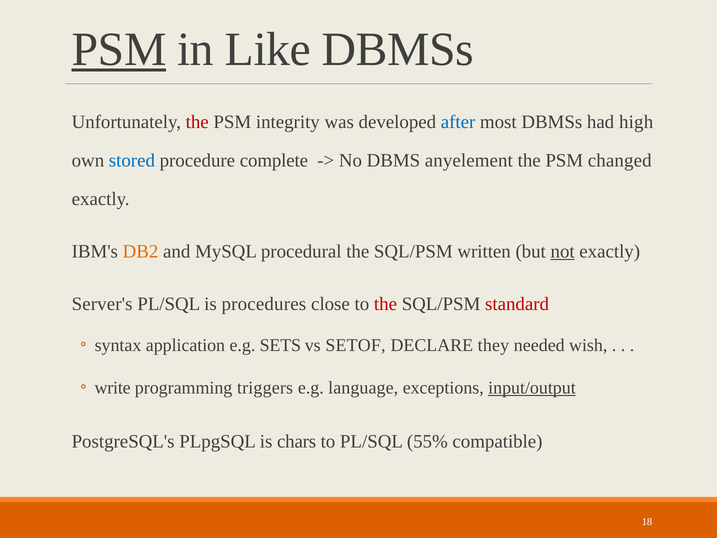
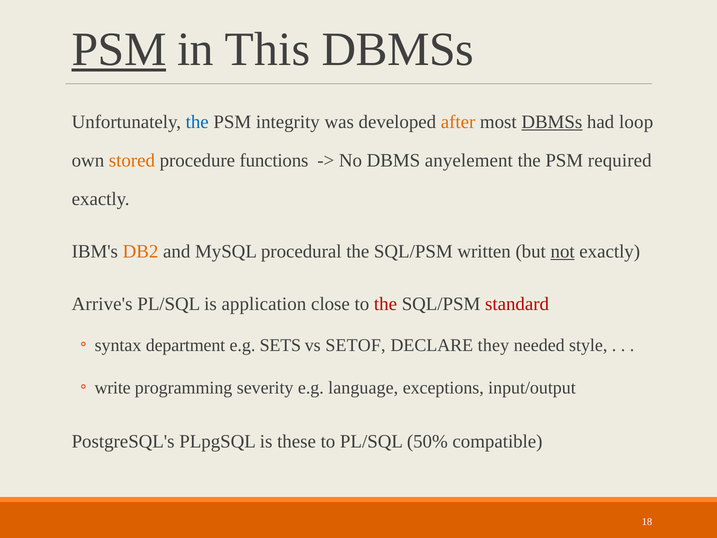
Like: Like -> This
the at (197, 122) colour: red -> blue
after colour: blue -> orange
DBMSs at (552, 122) underline: none -> present
high: high -> loop
stored colour: blue -> orange
complete: complete -> functions
changed: changed -> required
Server's: Server's -> Arrive's
procedures: procedures -> application
application: application -> department
wish: wish -> style
triggers: triggers -> severity
input/output underline: present -> none
chars: chars -> these
55%: 55% -> 50%
